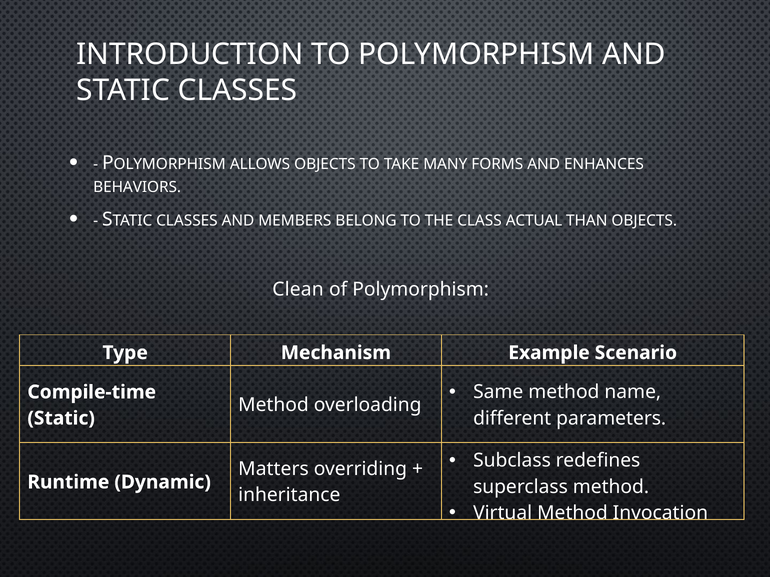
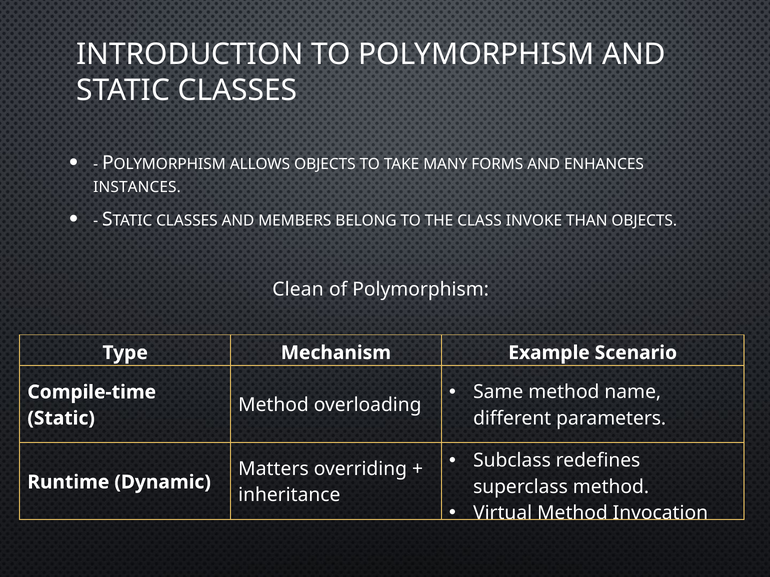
BEHAVIORS: BEHAVIORS -> INSTANCES
ACTUAL: ACTUAL -> INVOKE
